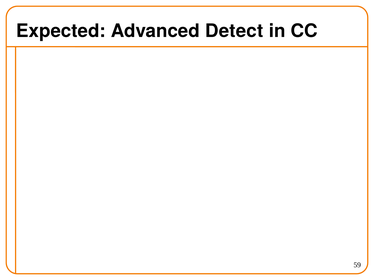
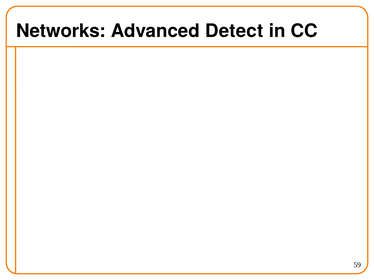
Expected: Expected -> Networks
